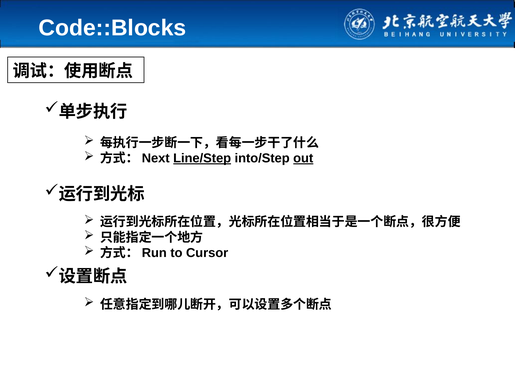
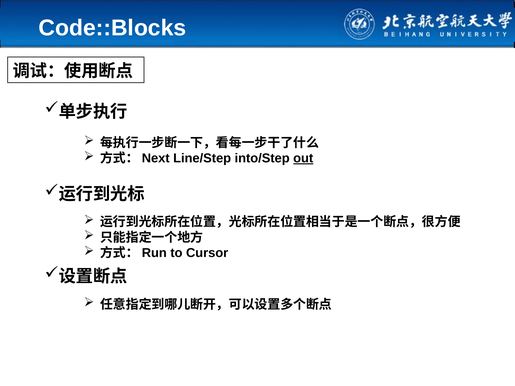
Line/Step underline: present -> none
